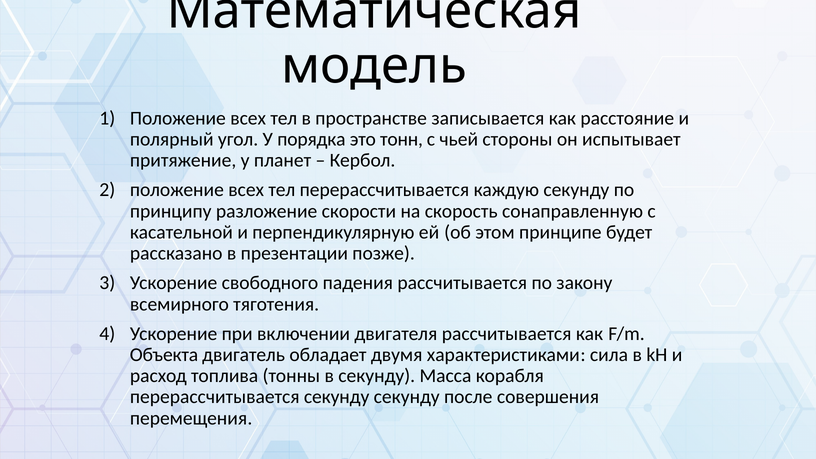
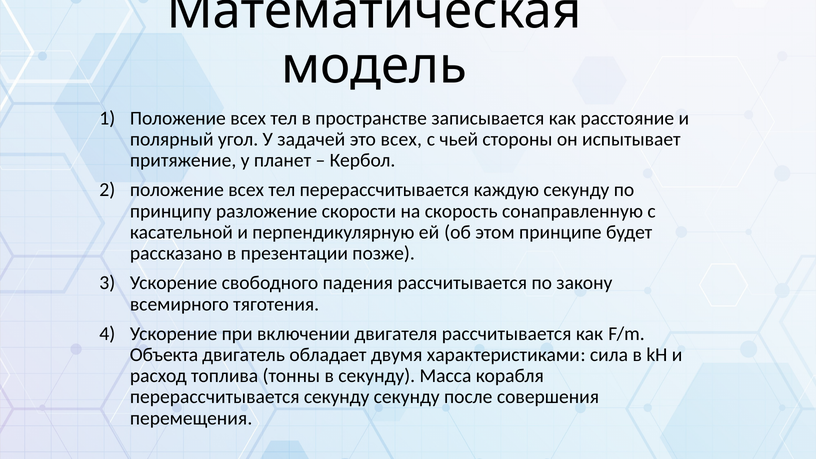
порядка: порядка -> задачей
это тонн: тонн -> всех
